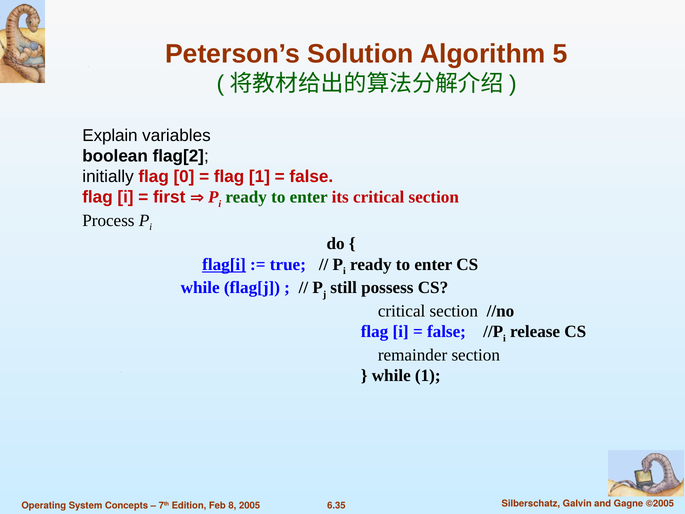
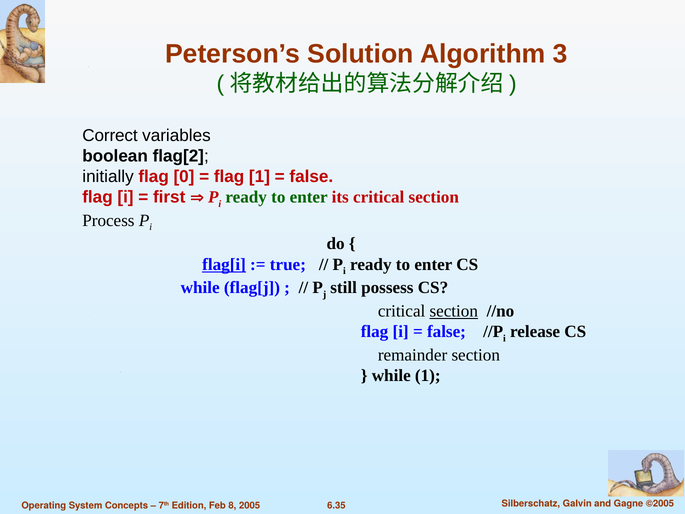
5: 5 -> 3
Explain: Explain -> Correct
section at (454, 311) underline: none -> present
